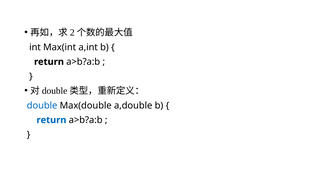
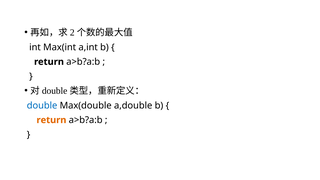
return at (51, 120) colour: blue -> orange
